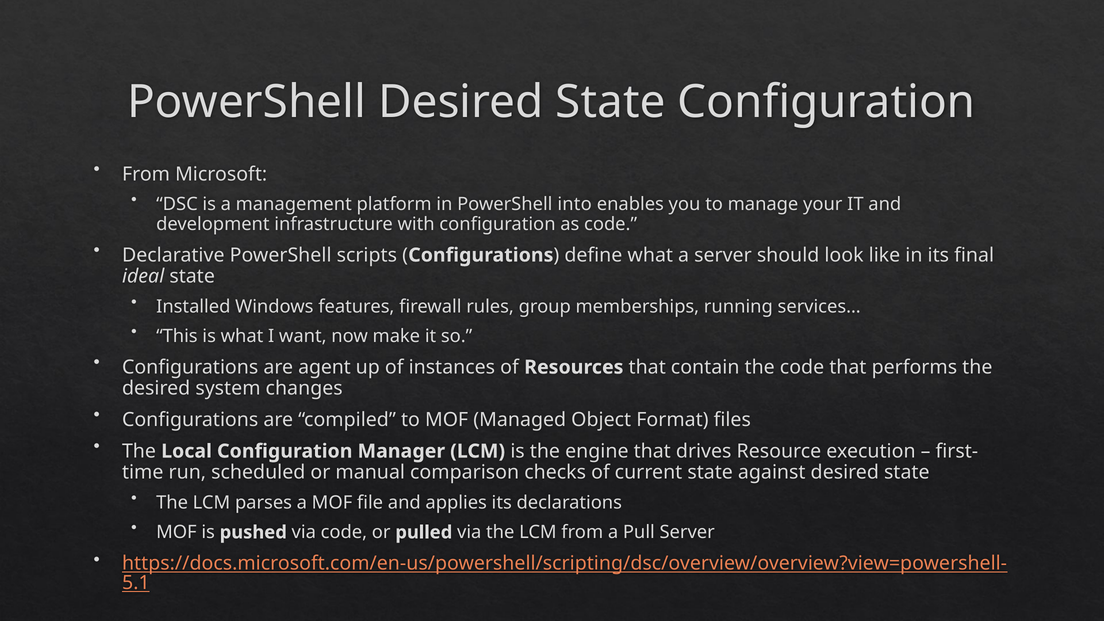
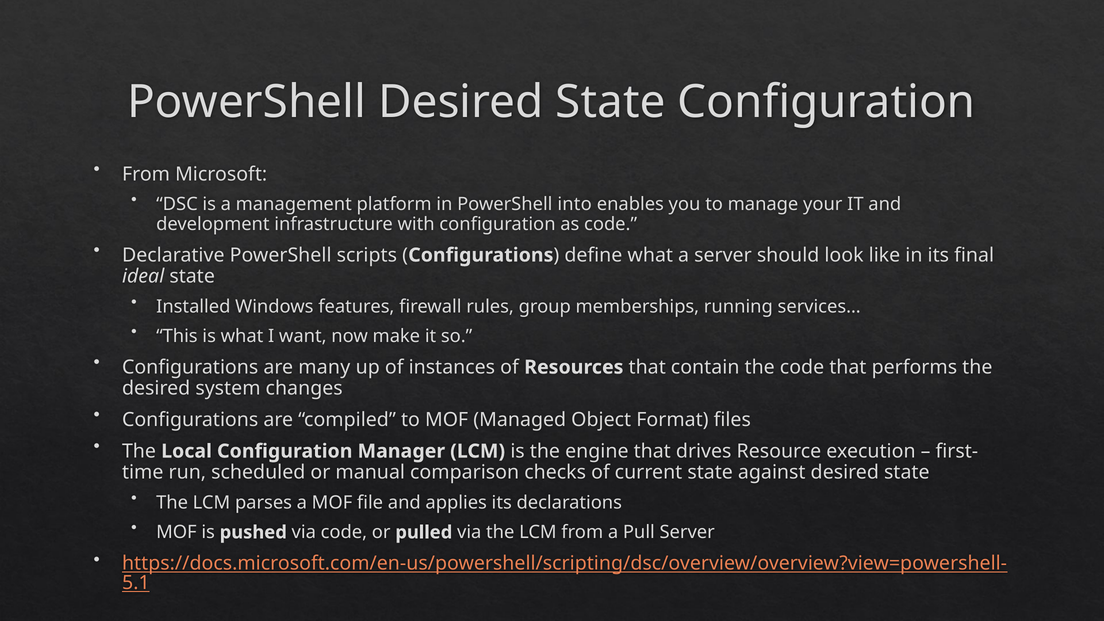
agent: agent -> many
